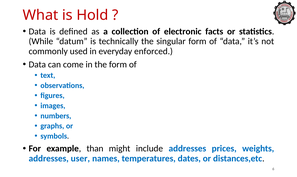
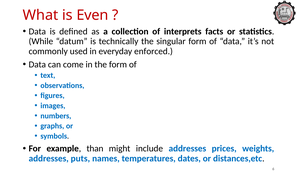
Hold: Hold -> Even
electronic: electronic -> interprets
user: user -> puts
